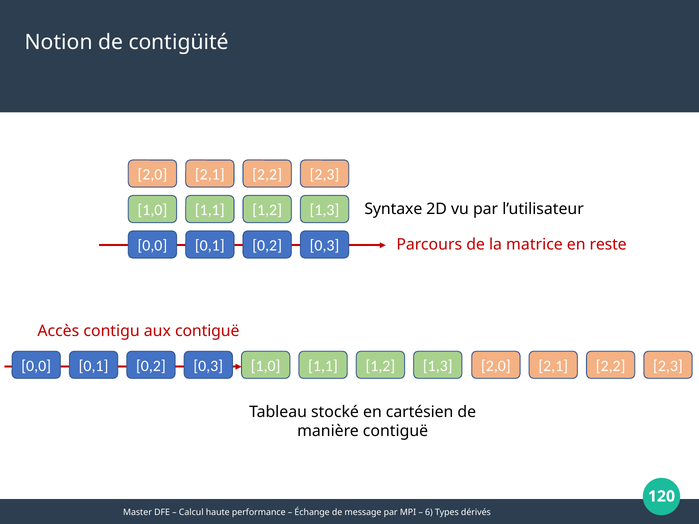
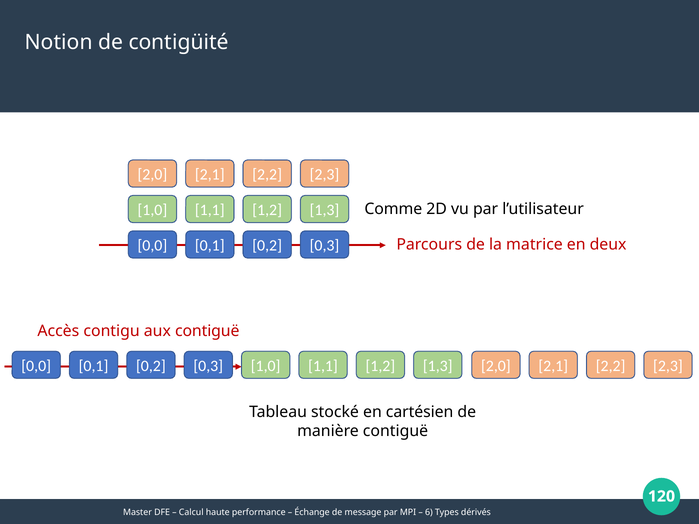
Syntaxe: Syntaxe -> Comme
reste: reste -> deux
